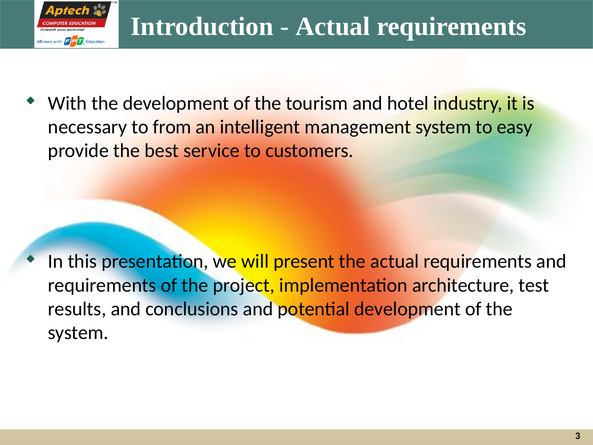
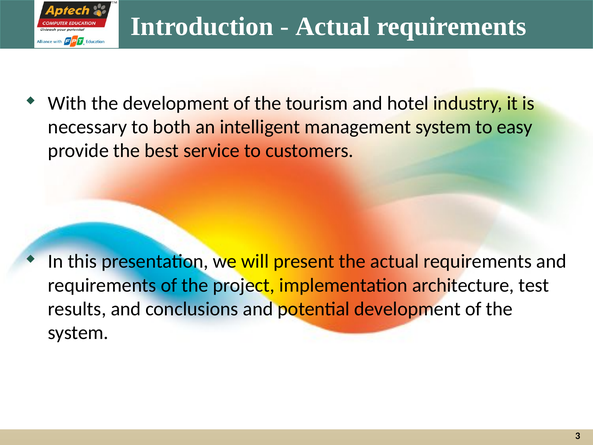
from: from -> both
